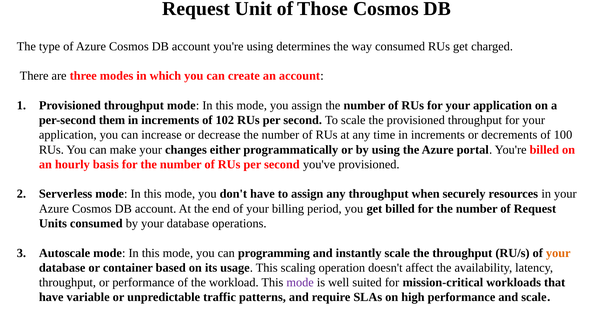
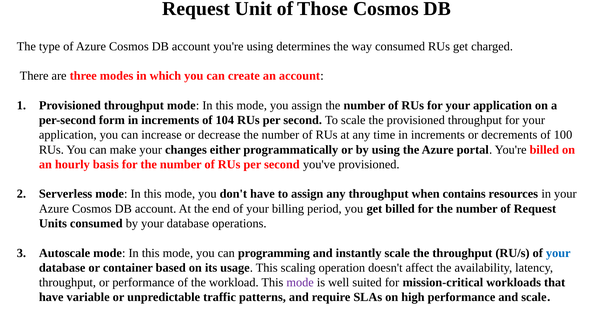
them: them -> form
102: 102 -> 104
securely: securely -> contains
your at (558, 253) colour: orange -> blue
